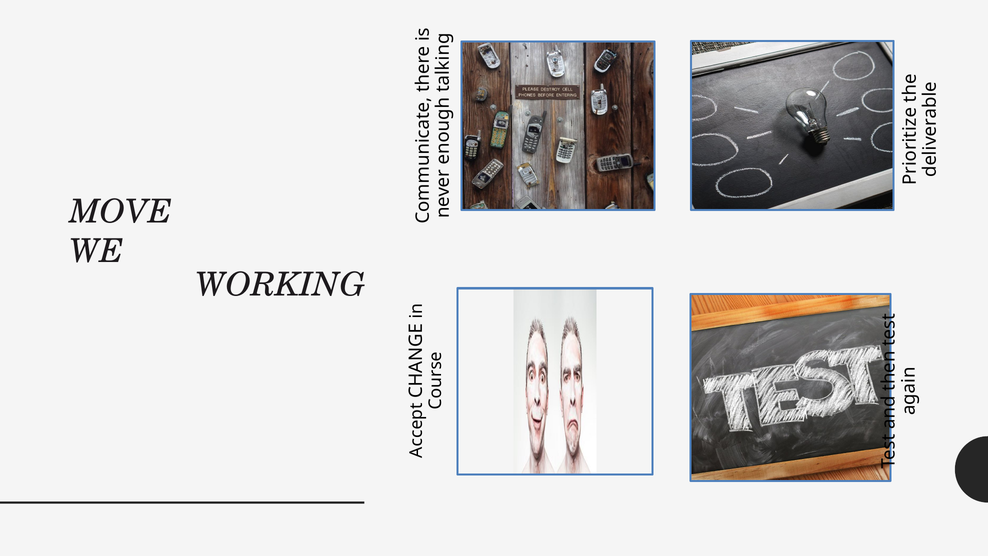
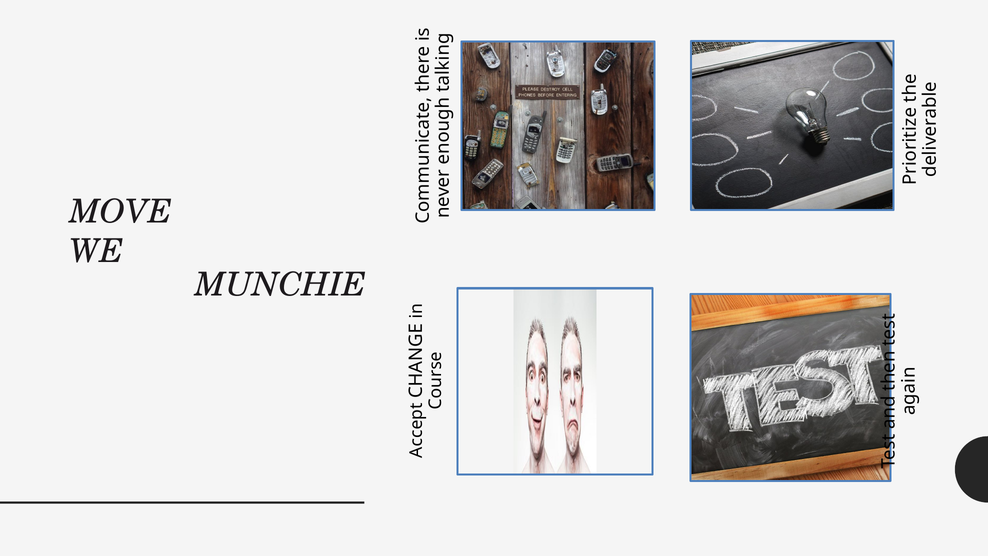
WORKING: WORKING -> MUNCHIE
